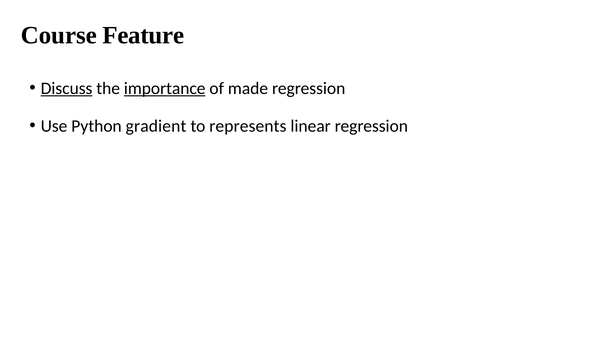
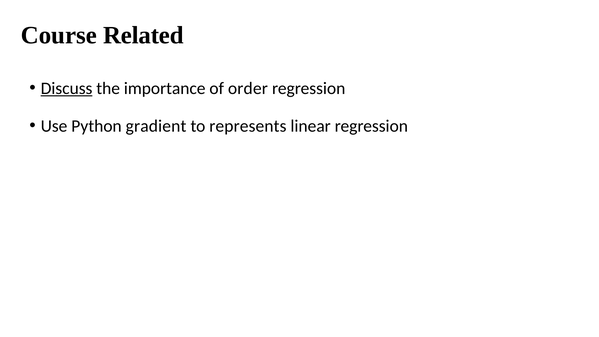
Feature: Feature -> Related
importance underline: present -> none
made: made -> order
